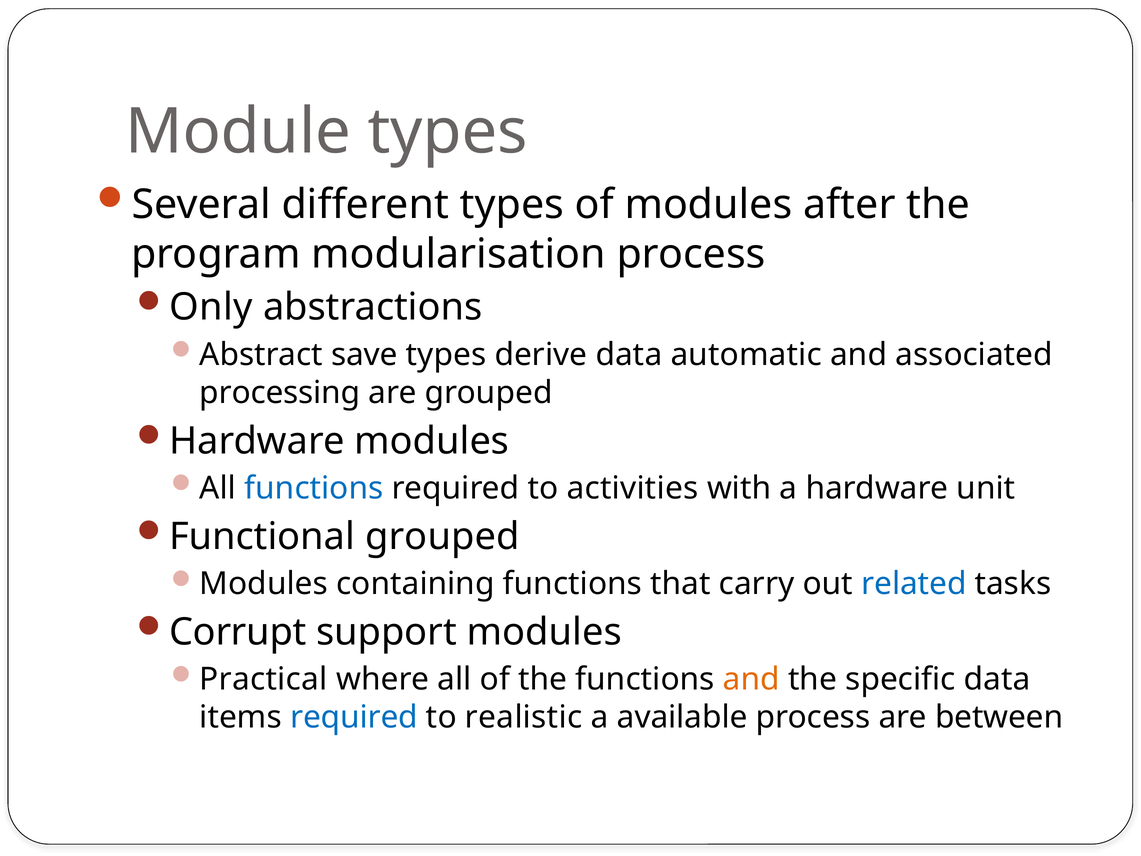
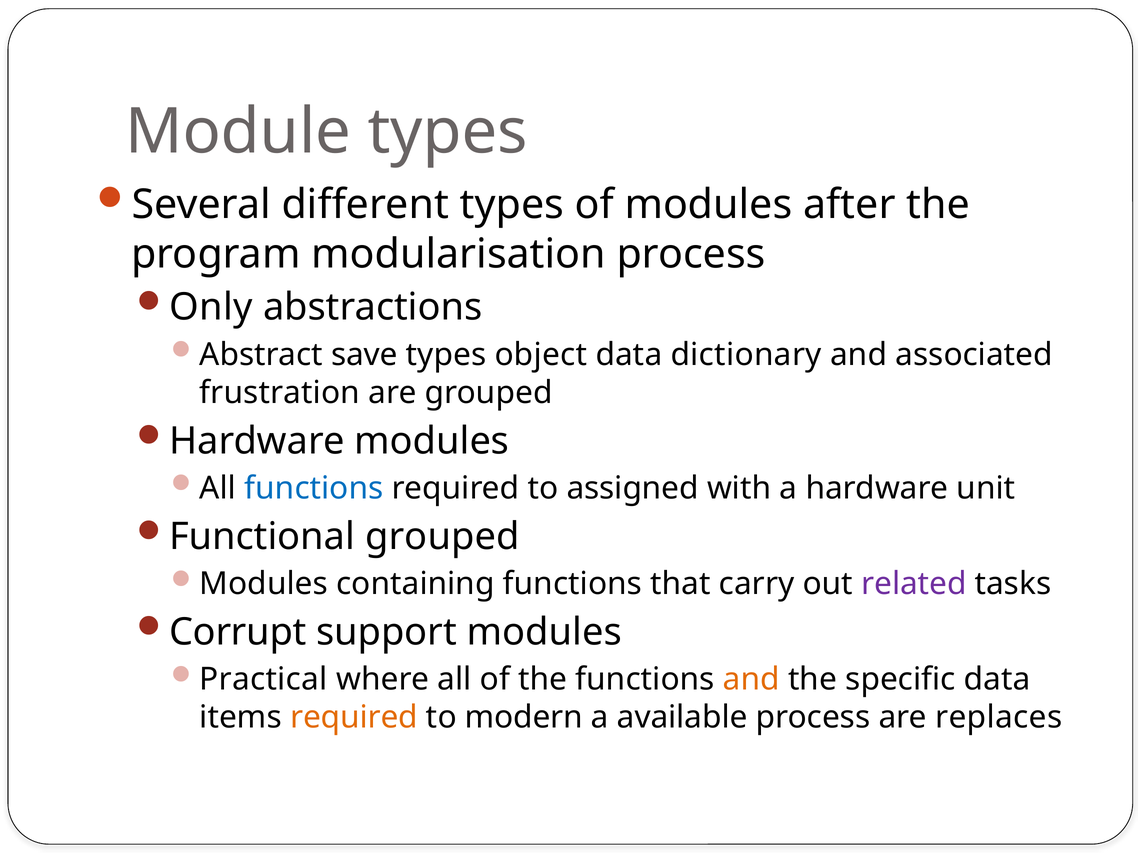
derive: derive -> object
automatic: automatic -> dictionary
processing: processing -> frustration
activities: activities -> assigned
related colour: blue -> purple
required at (354, 717) colour: blue -> orange
realistic: realistic -> modern
between: between -> replaces
